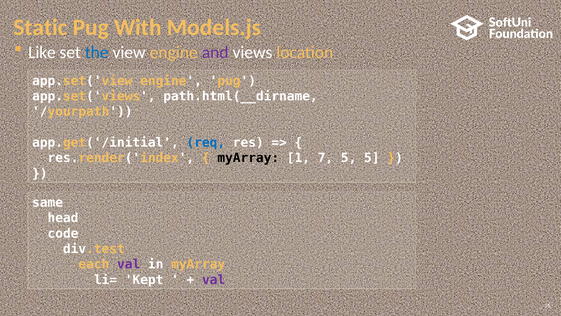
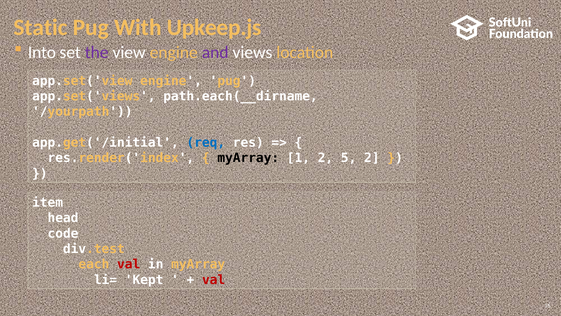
Models.js: Models.js -> Upkeep.js
Like: Like -> Into
the colour: blue -> purple
path.html(__dirname: path.html(__dirname -> path.each(__dirname
1 7: 7 -> 2
5 5: 5 -> 2
same: same -> item
val at (129, 264) colour: purple -> red
val at (214, 279) colour: purple -> red
